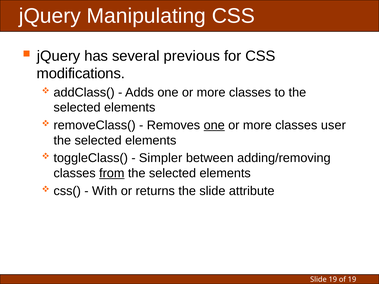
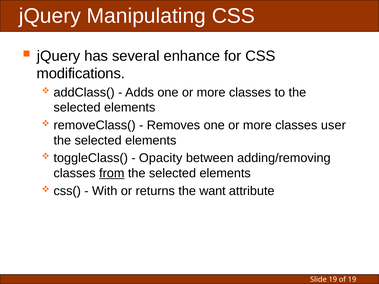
previous: previous -> enhance
one at (214, 125) underline: present -> none
Simpler: Simpler -> Opacity
the slide: slide -> want
